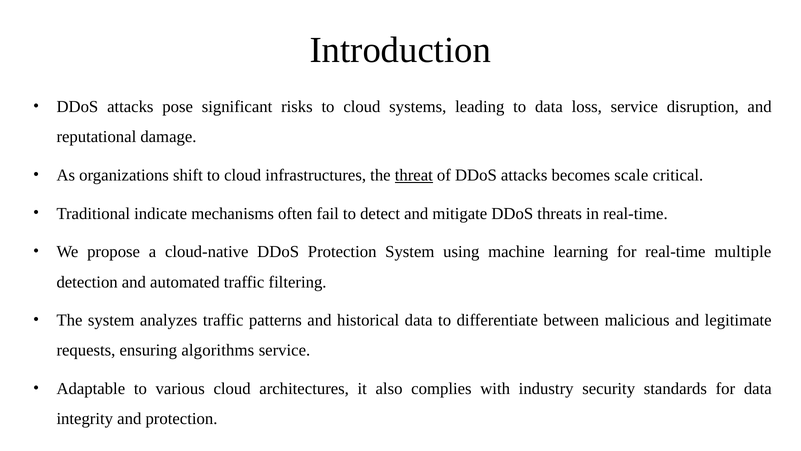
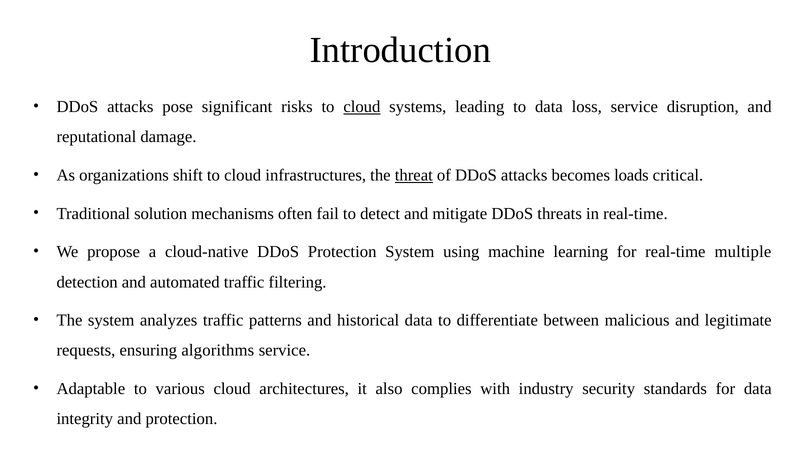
cloud at (362, 106) underline: none -> present
scale: scale -> loads
indicate: indicate -> solution
